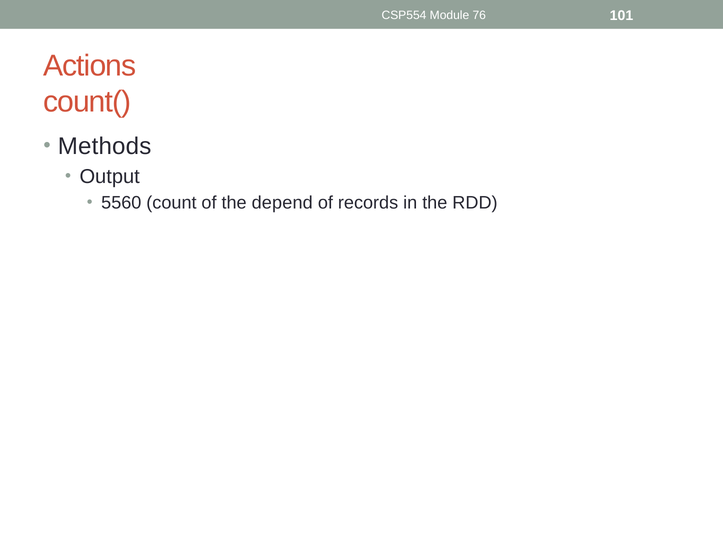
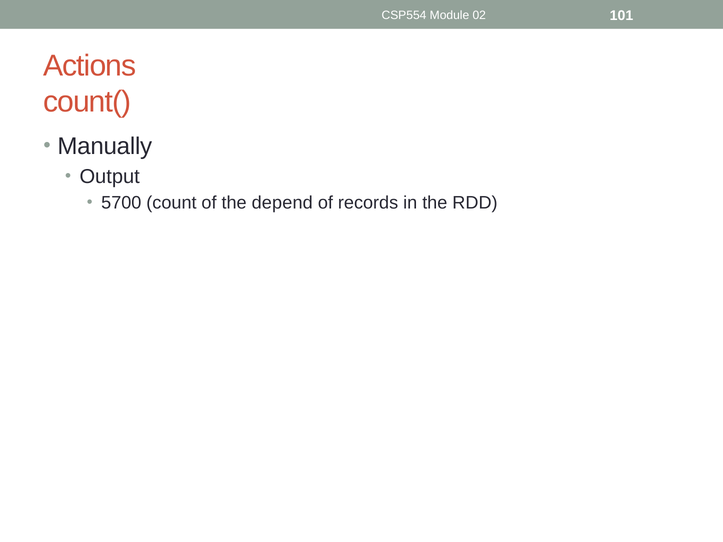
76: 76 -> 02
Methods: Methods -> Manually
5560: 5560 -> 5700
